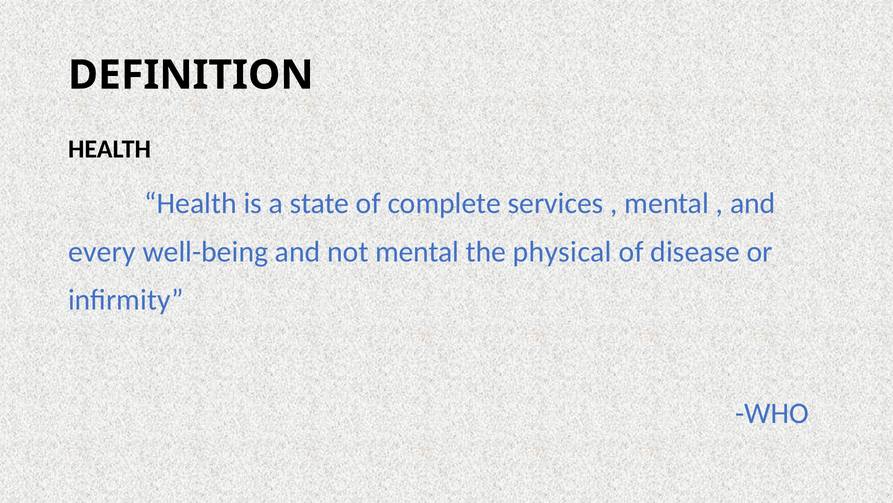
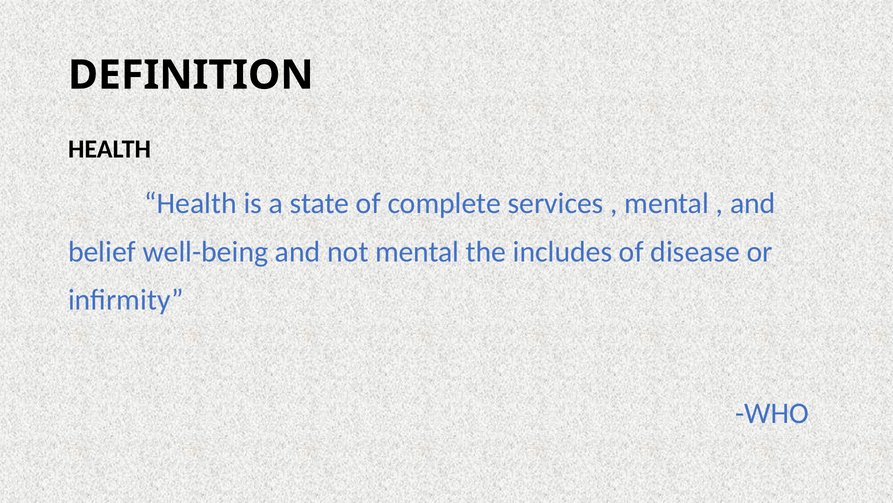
every: every -> belief
physical: physical -> includes
